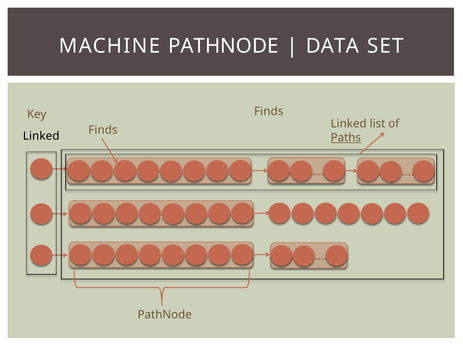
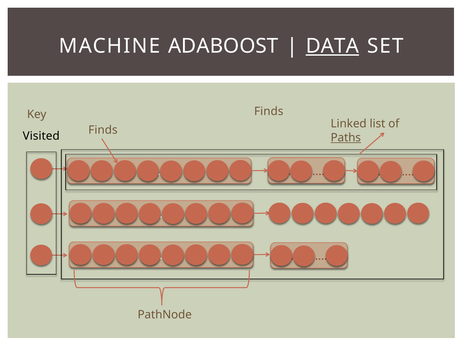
MACHINE PATHNODE: PATHNODE -> ADABOOST
DATA underline: none -> present
Linked at (41, 136): Linked -> Visited
